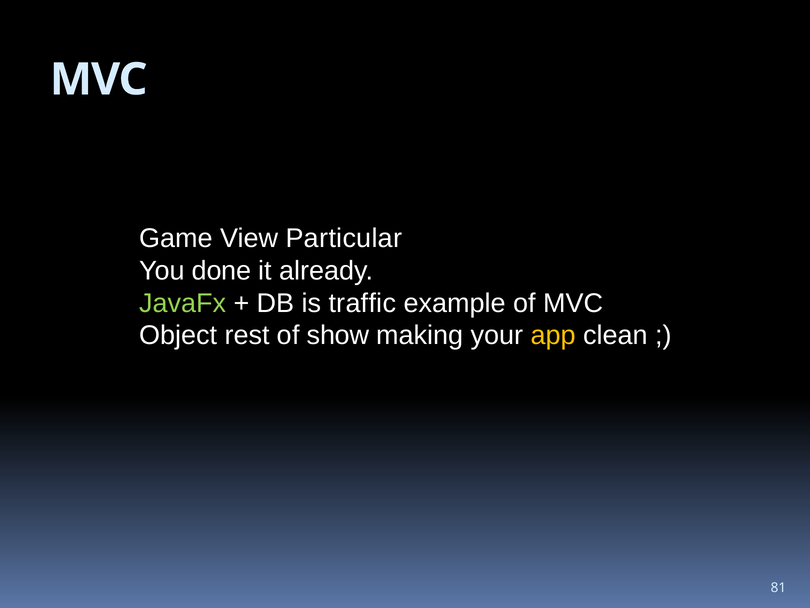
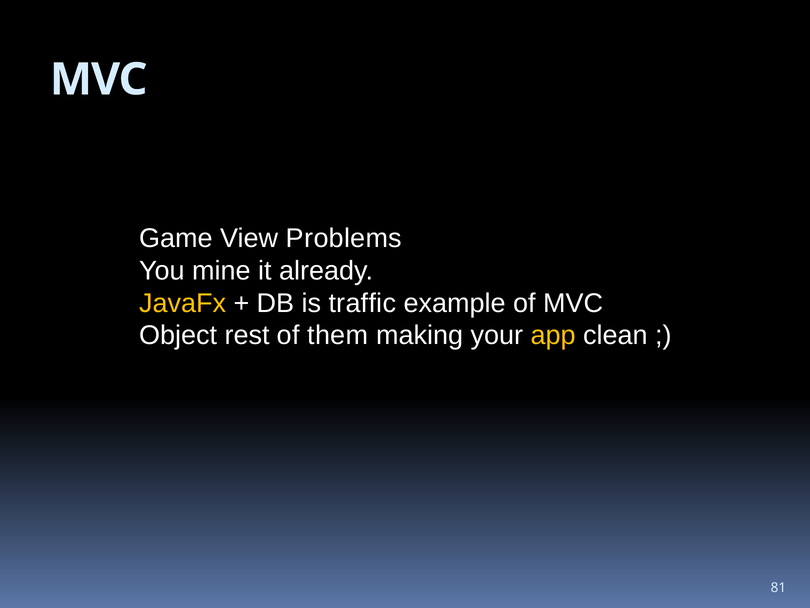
Particular: Particular -> Problems
done: done -> mine
JavaFx colour: light green -> yellow
show: show -> them
